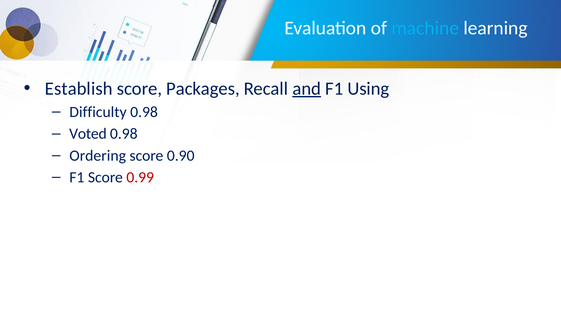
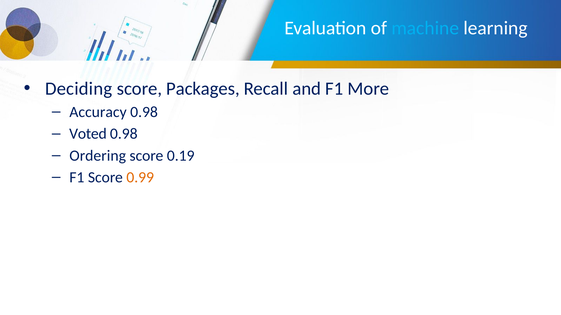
Establish: Establish -> Deciding
and underline: present -> none
Using: Using -> More
Difficulty: Difficulty -> Accuracy
0.90: 0.90 -> 0.19
0.99 colour: red -> orange
